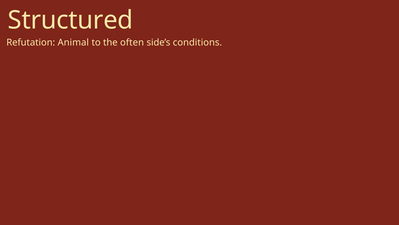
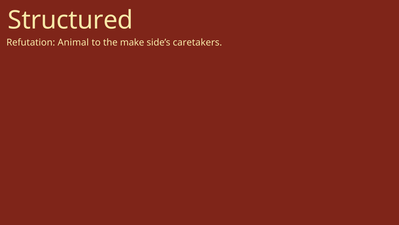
often: often -> make
conditions: conditions -> caretakers
